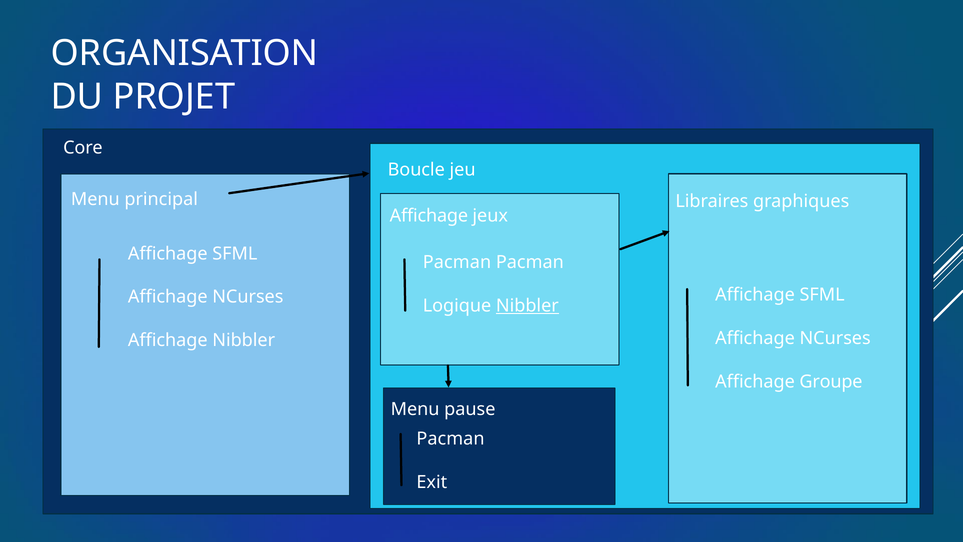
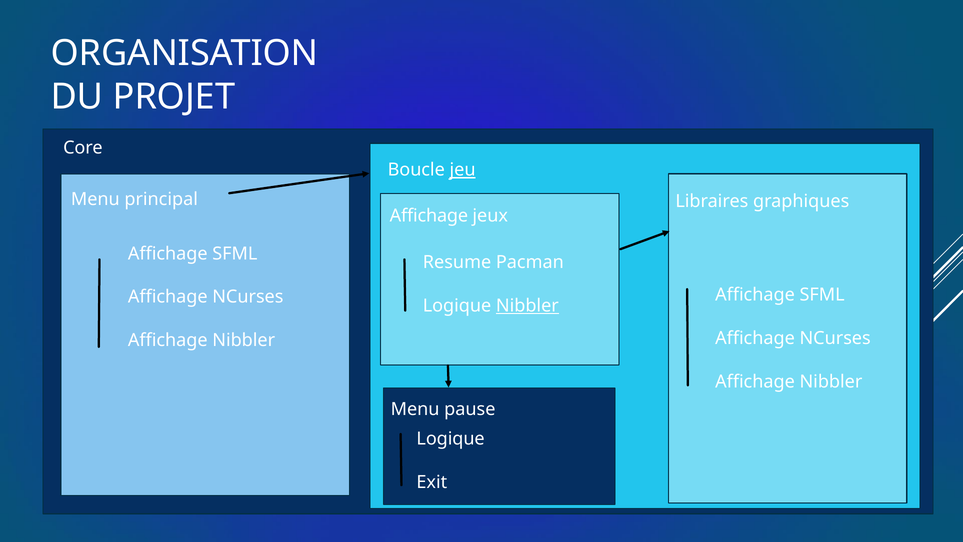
jeu underline: none -> present
Pacman at (457, 262): Pacman -> Resume
Groupe at (831, 381): Groupe -> Nibbler
Pacman at (451, 439): Pacman -> Logique
